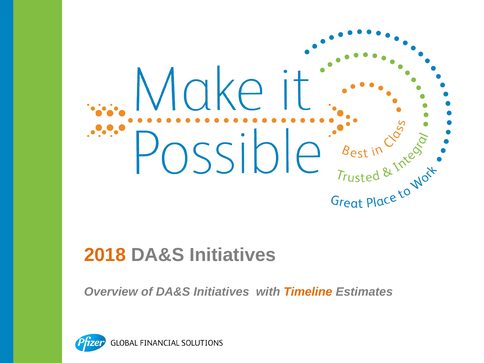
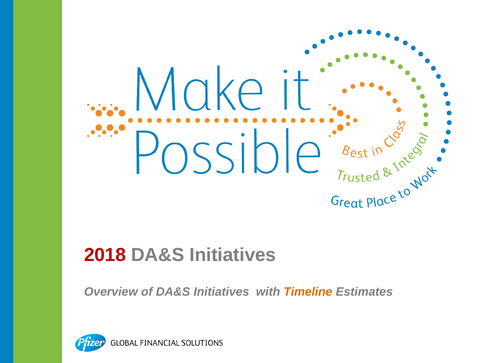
2018 colour: orange -> red
